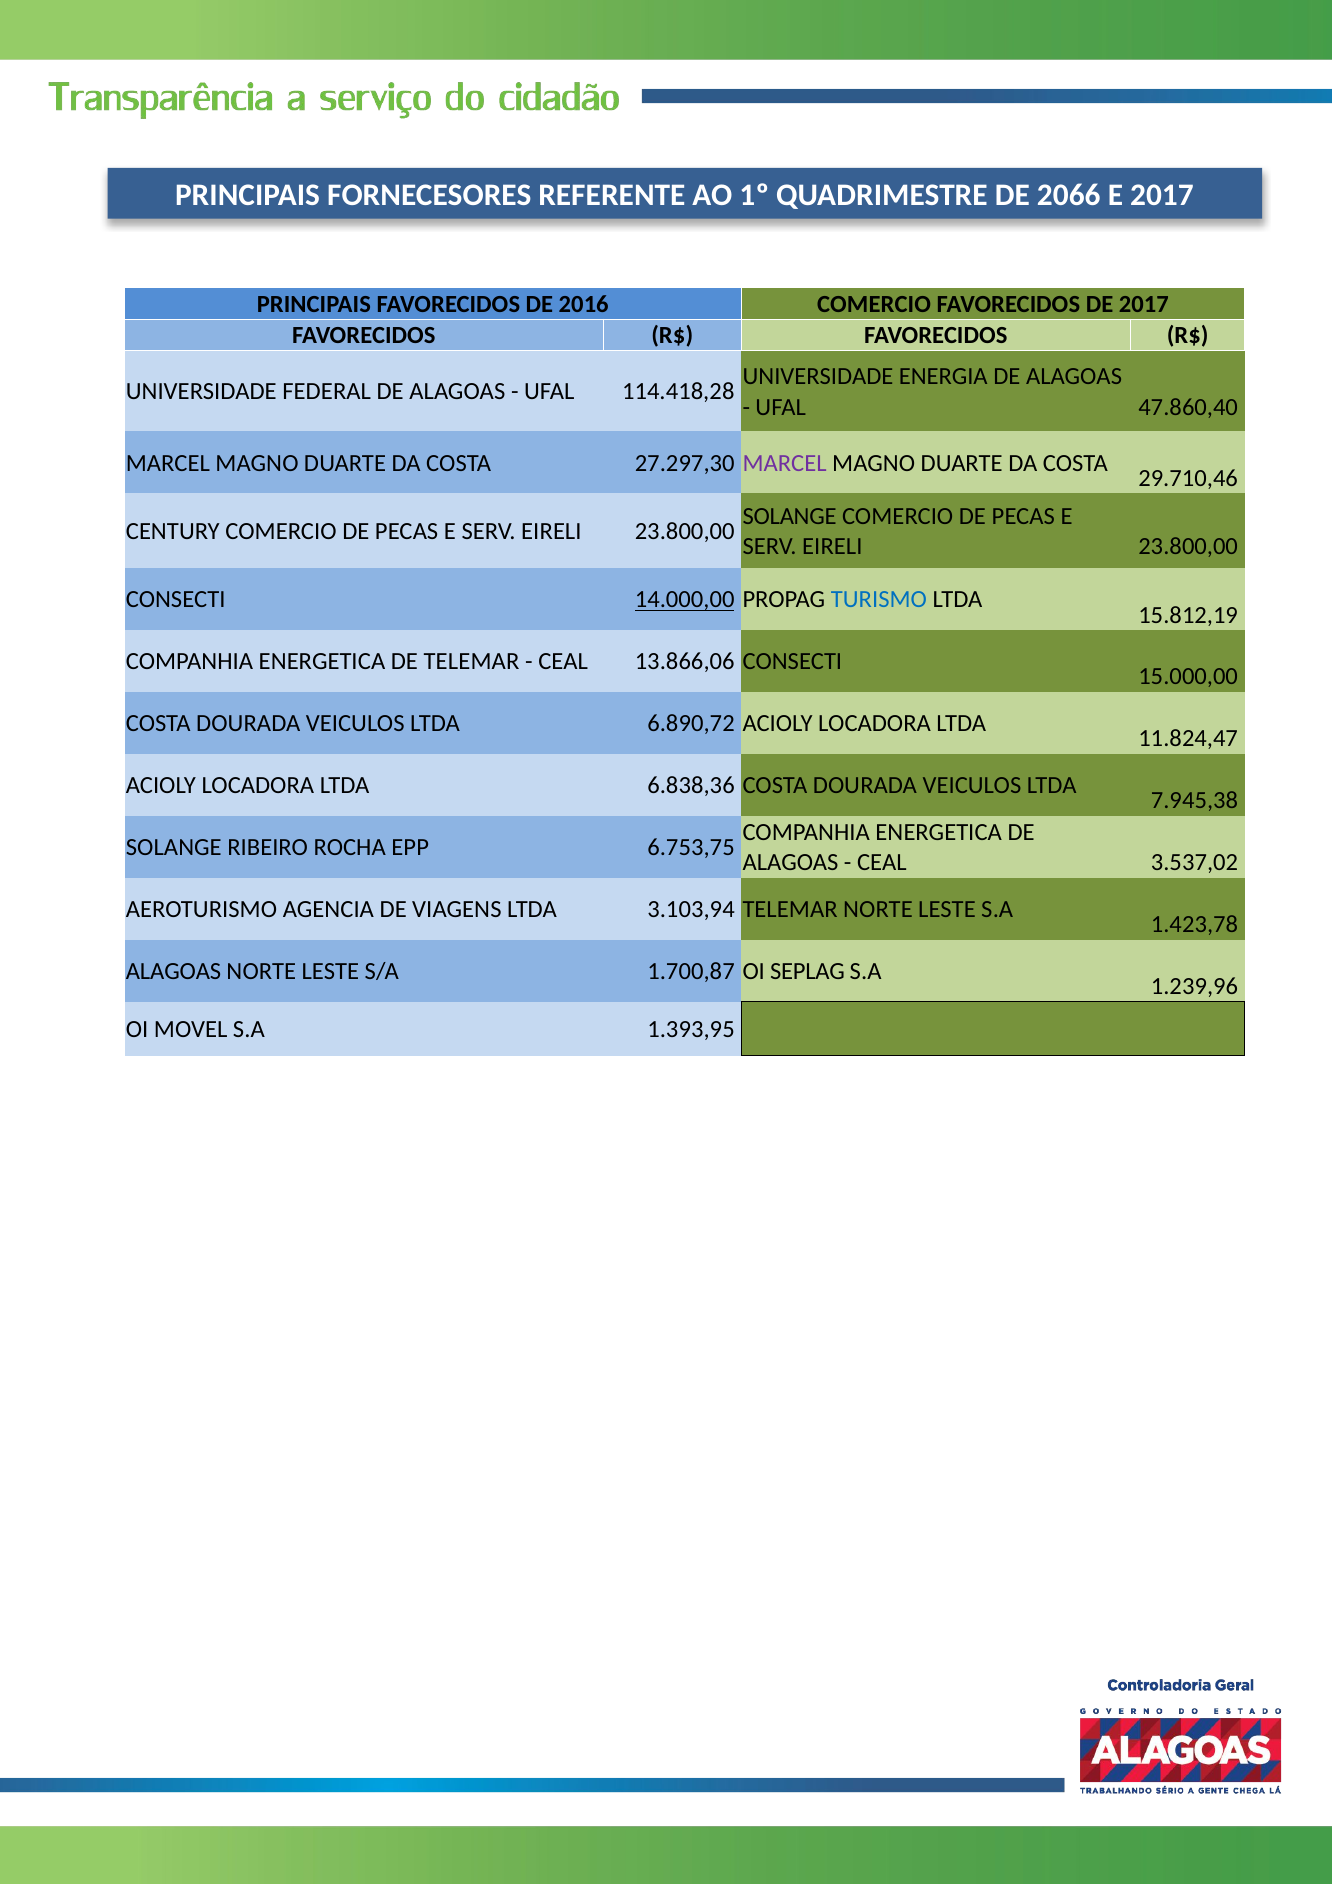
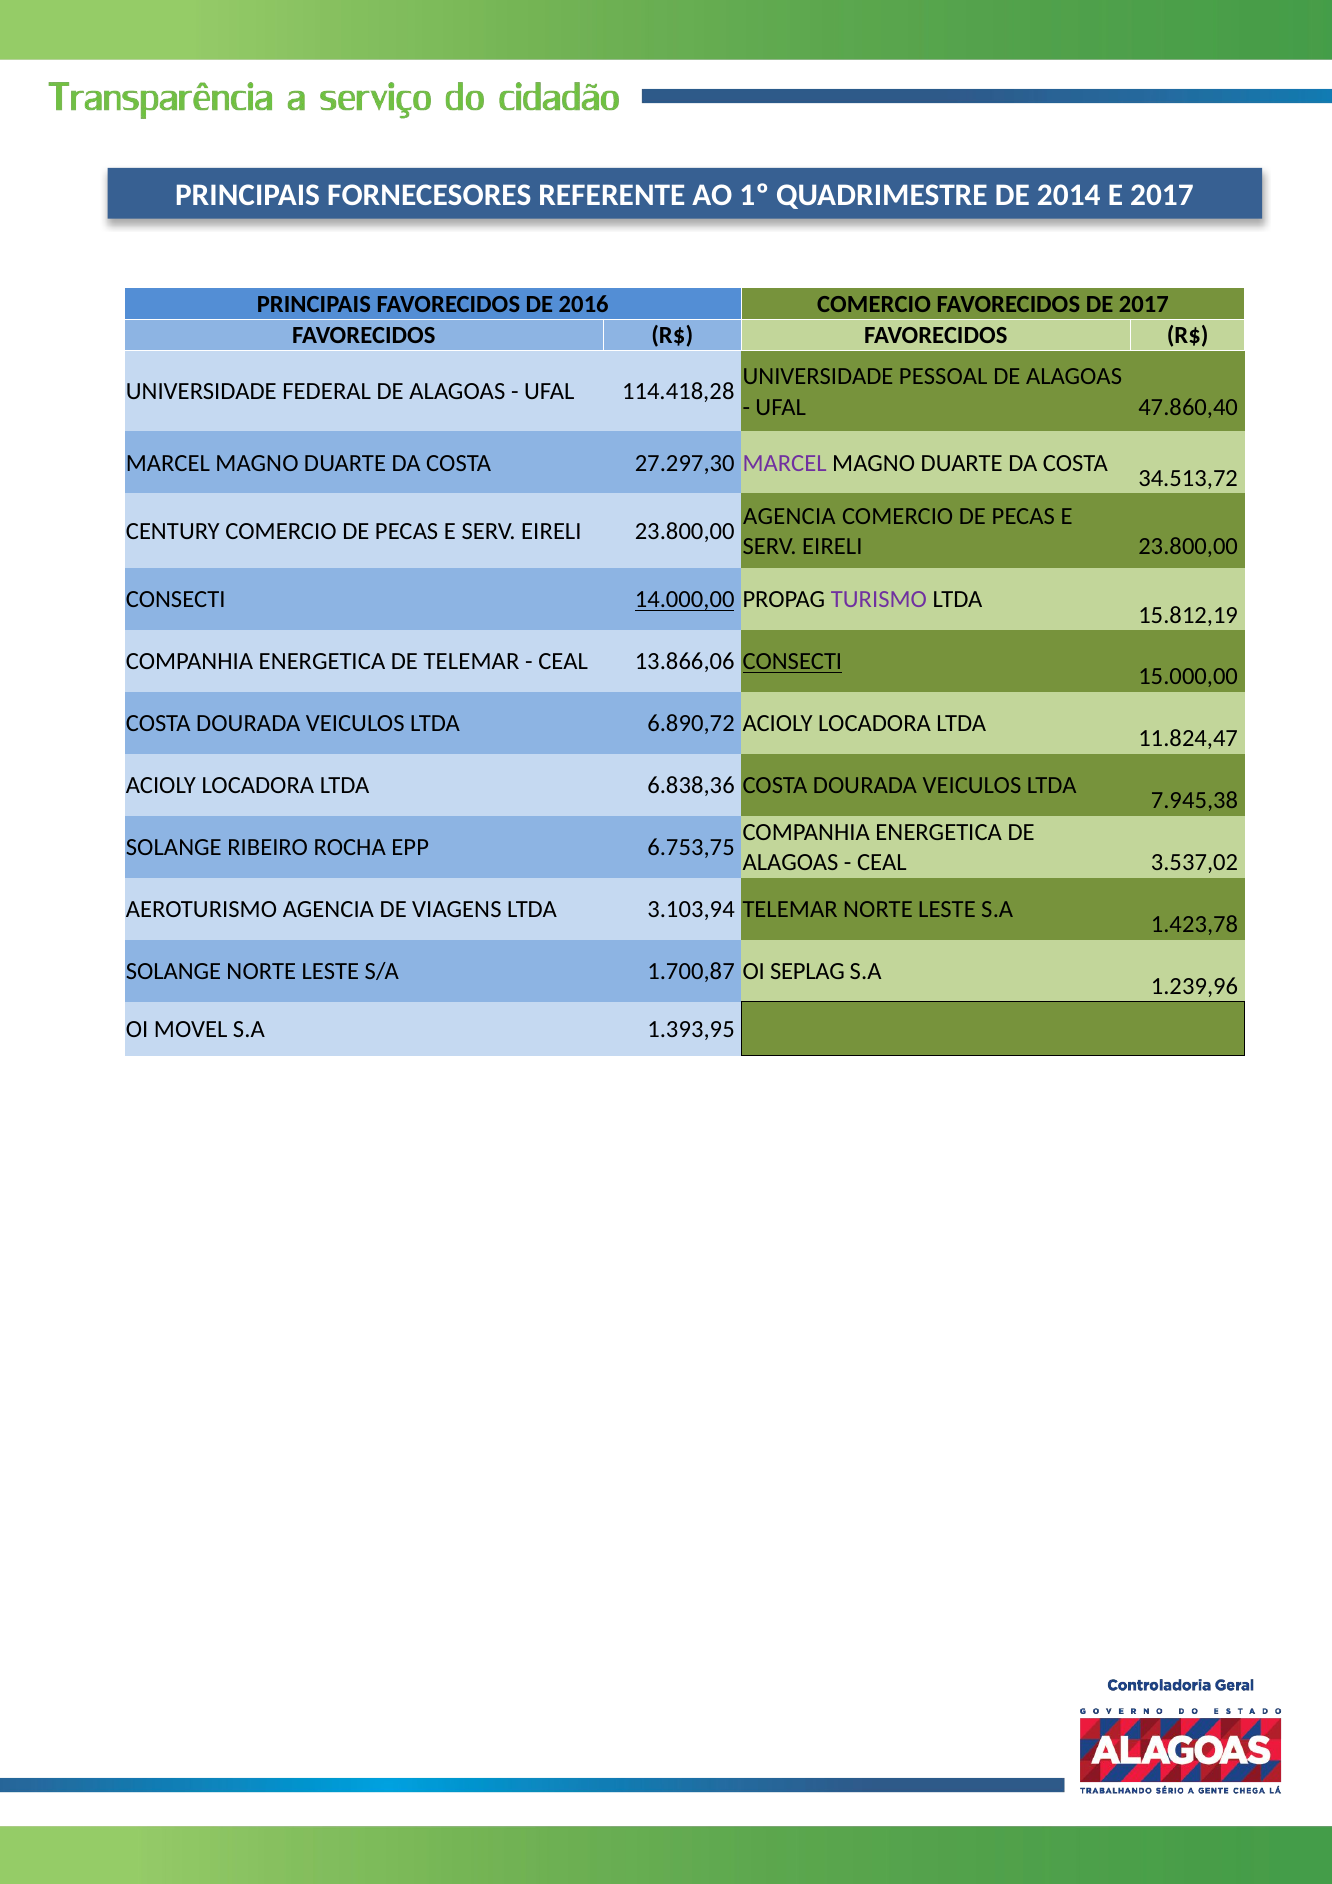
2066: 2066 -> 2014
ENERGIA: ENERGIA -> PESSOAL
29.710,46: 29.710,46 -> 34.513,72
SOLANGE at (790, 516): SOLANGE -> AGENCIA
TURISMO colour: blue -> purple
CONSECTI at (792, 662) underline: none -> present
ALAGOAS at (174, 972): ALAGOAS -> SOLANGE
